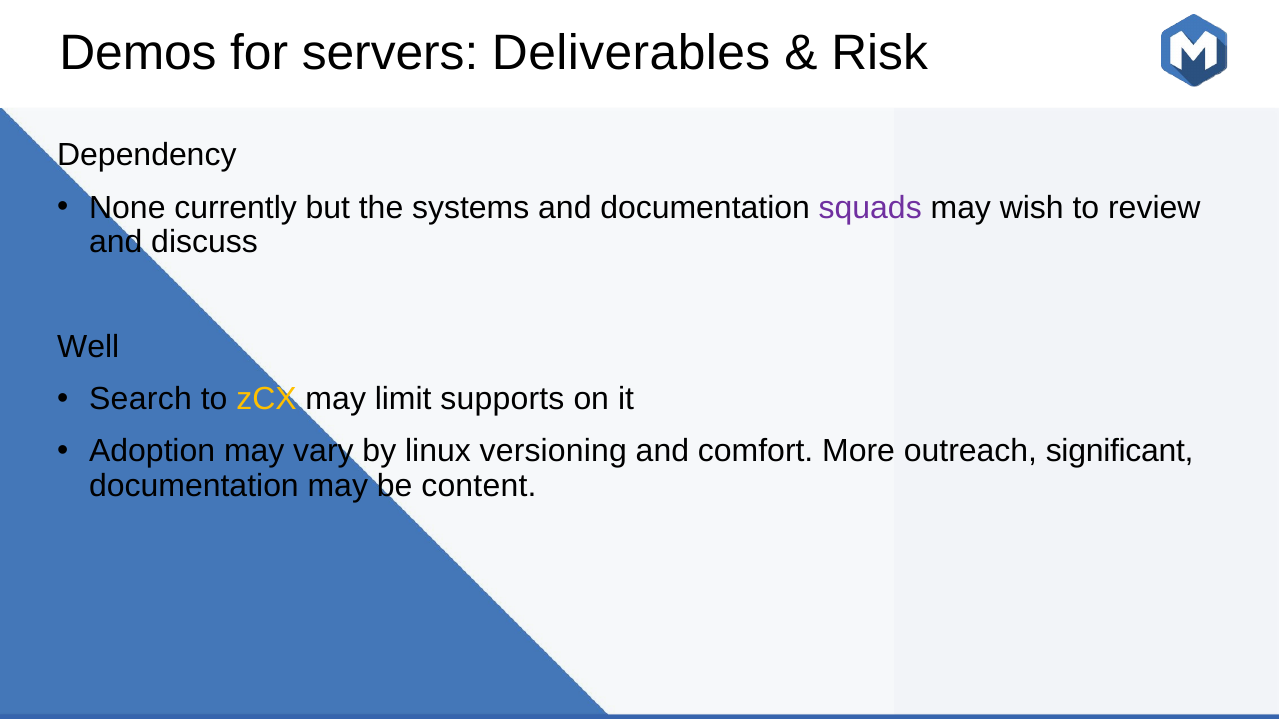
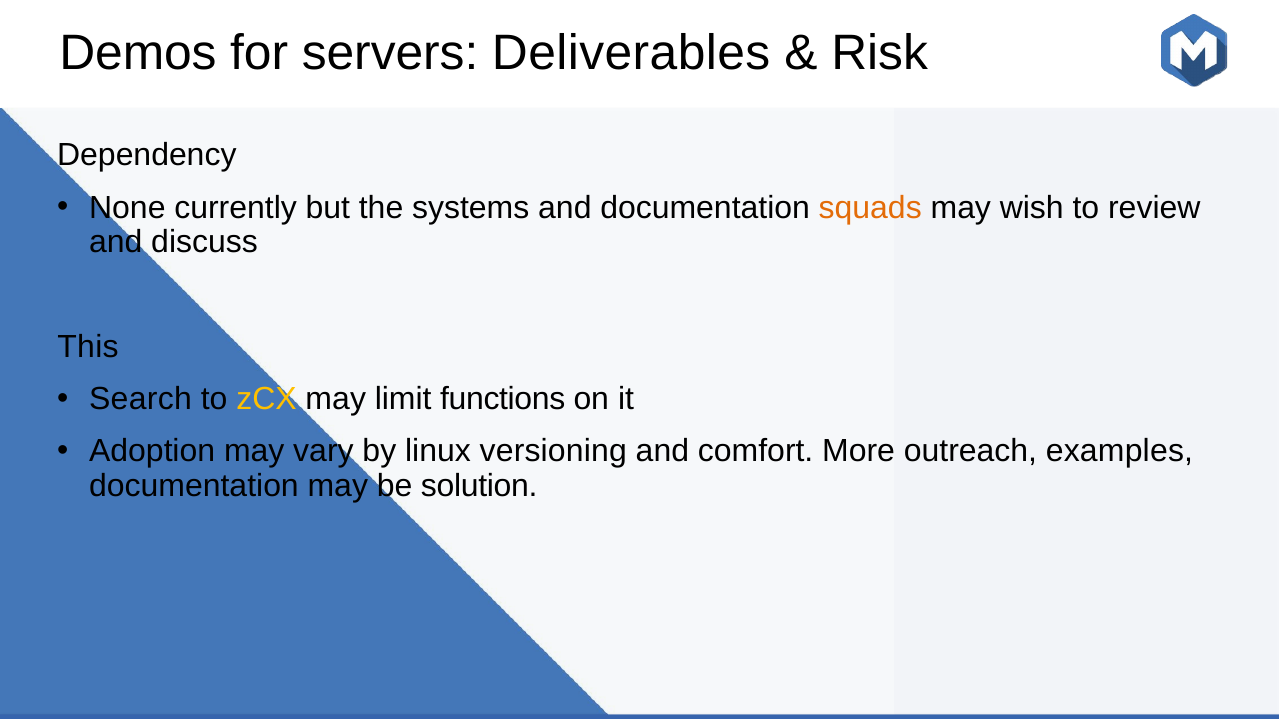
squads colour: purple -> orange
Well: Well -> This
supports: supports -> functions
significant: significant -> examples
content: content -> solution
